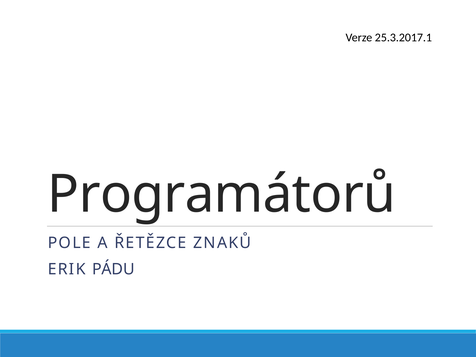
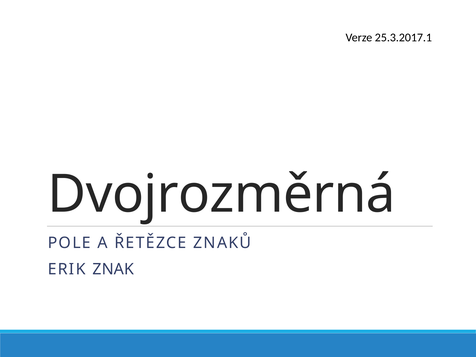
Programátorů: Programátorů -> Dvojrozměrná
PÁDU: PÁDU -> ZNAK
